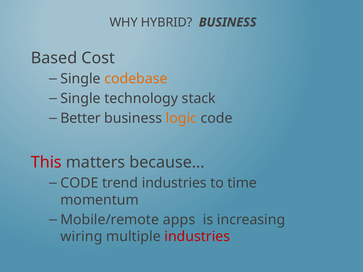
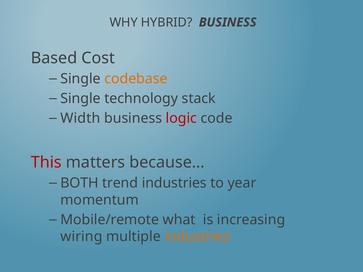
Better: Better -> Width
logic colour: orange -> red
CODE at (79, 183): CODE -> BOTH
time: time -> year
apps: apps -> what
industries at (197, 237) colour: red -> orange
